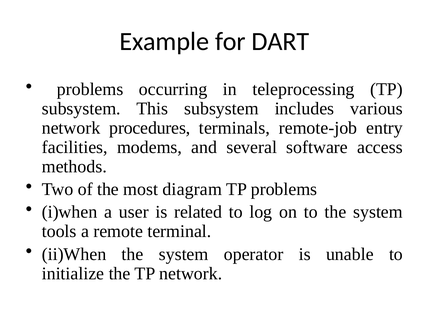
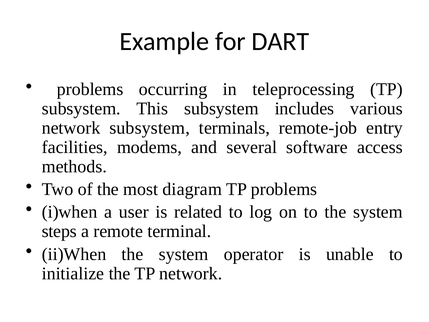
network procedures: procedures -> subsystem
tools: tools -> steps
